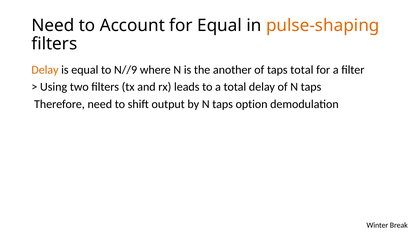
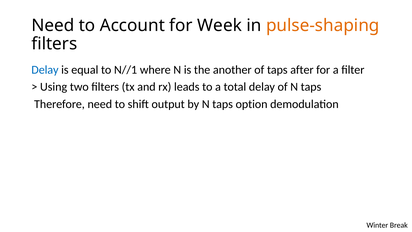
for Equal: Equal -> Week
Delay at (45, 70) colour: orange -> blue
N//9: N//9 -> N//1
taps total: total -> after
